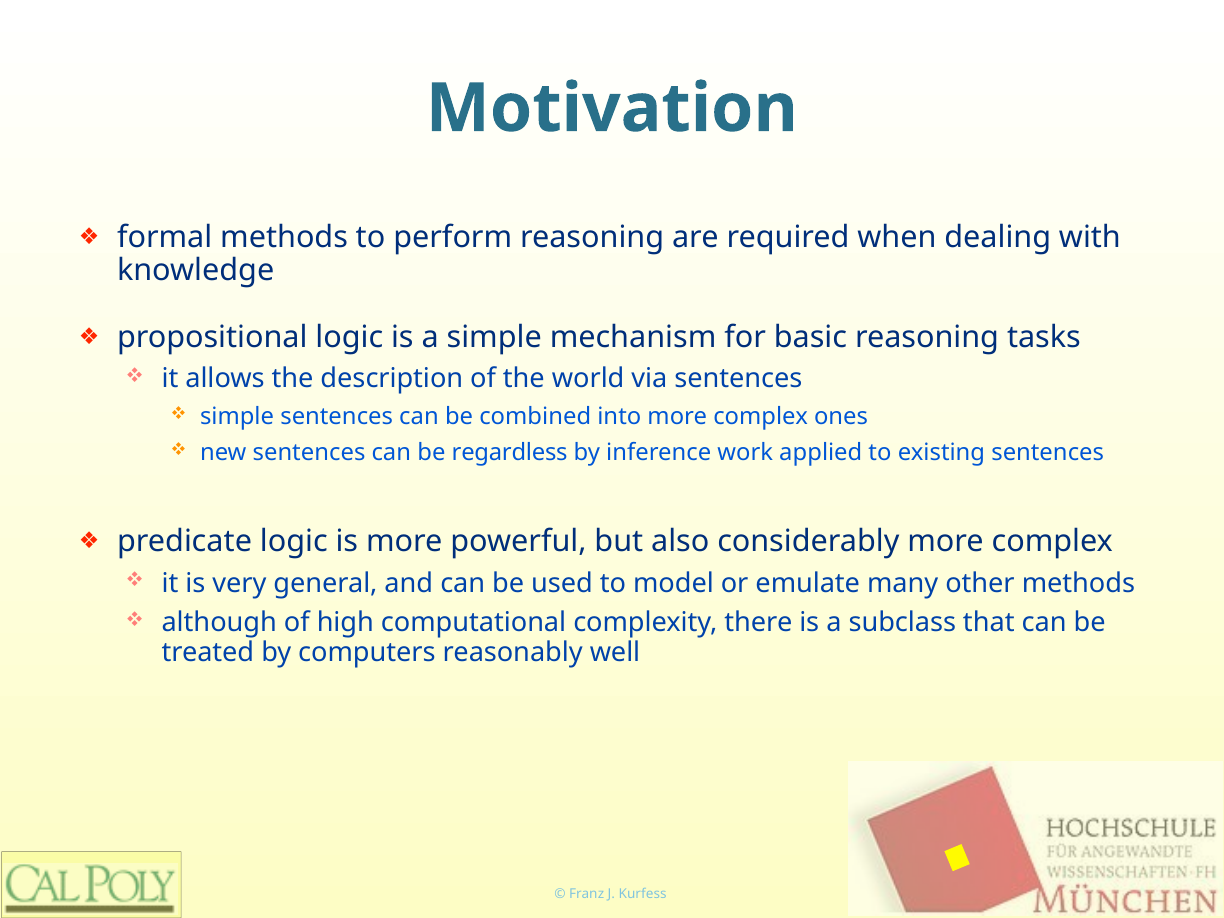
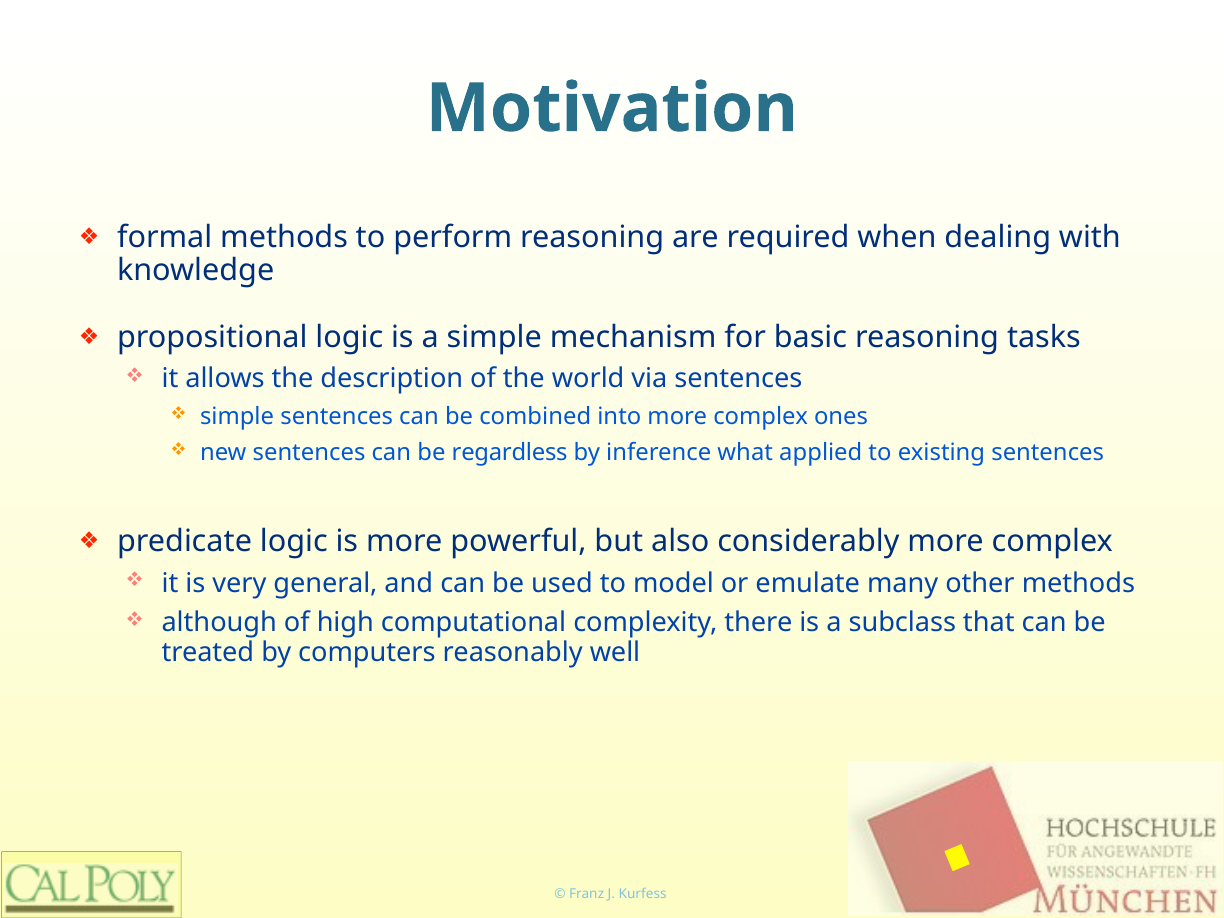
work: work -> what
